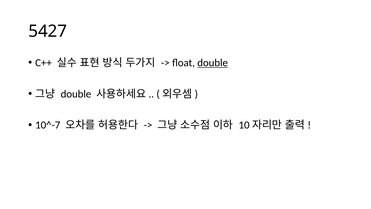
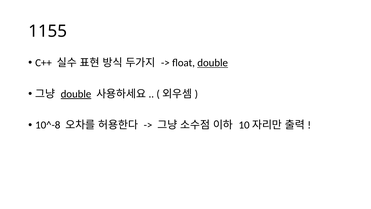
5427: 5427 -> 1155
double at (76, 94) underline: none -> present
10^-7: 10^-7 -> 10^-8
